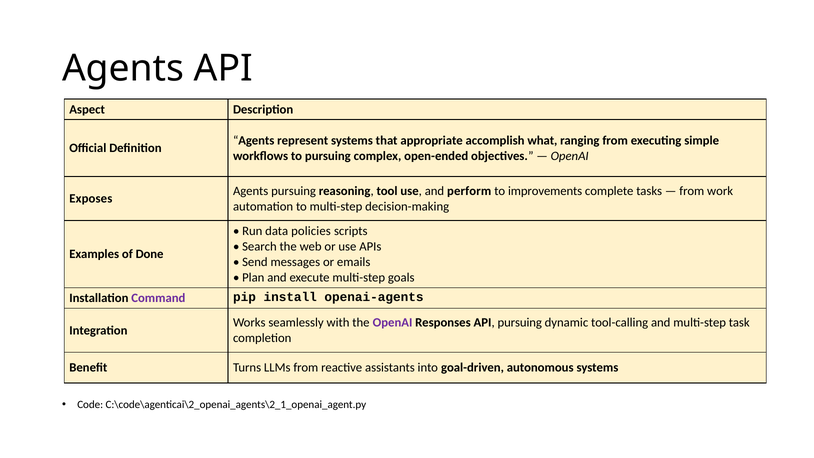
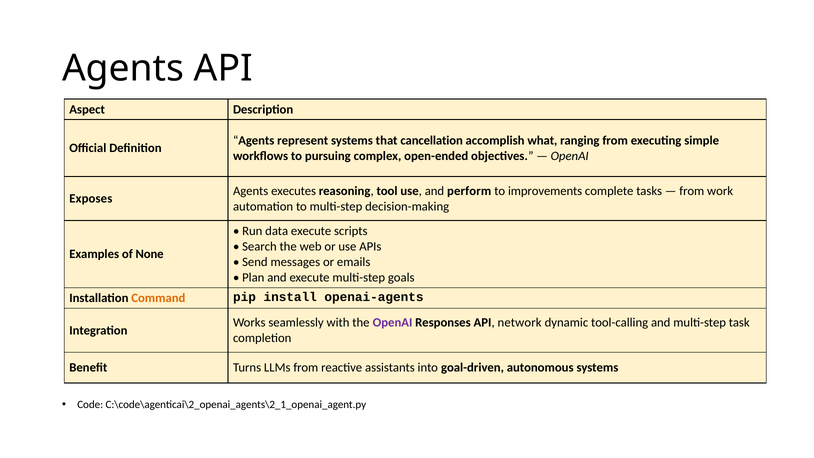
appropriate: appropriate -> cancellation
Agents pursuing: pursuing -> executes
data policies: policies -> execute
Done: Done -> None
Command colour: purple -> orange
API pursuing: pursuing -> network
